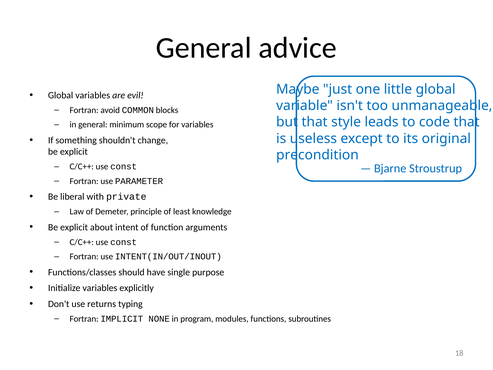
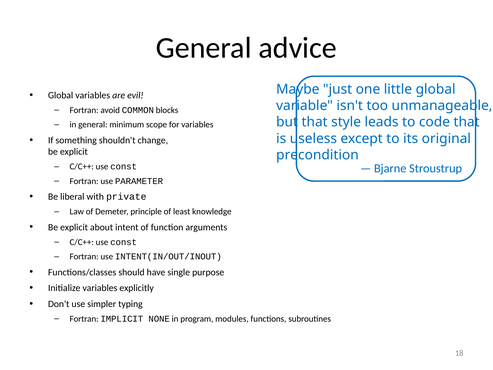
returns: returns -> simpler
